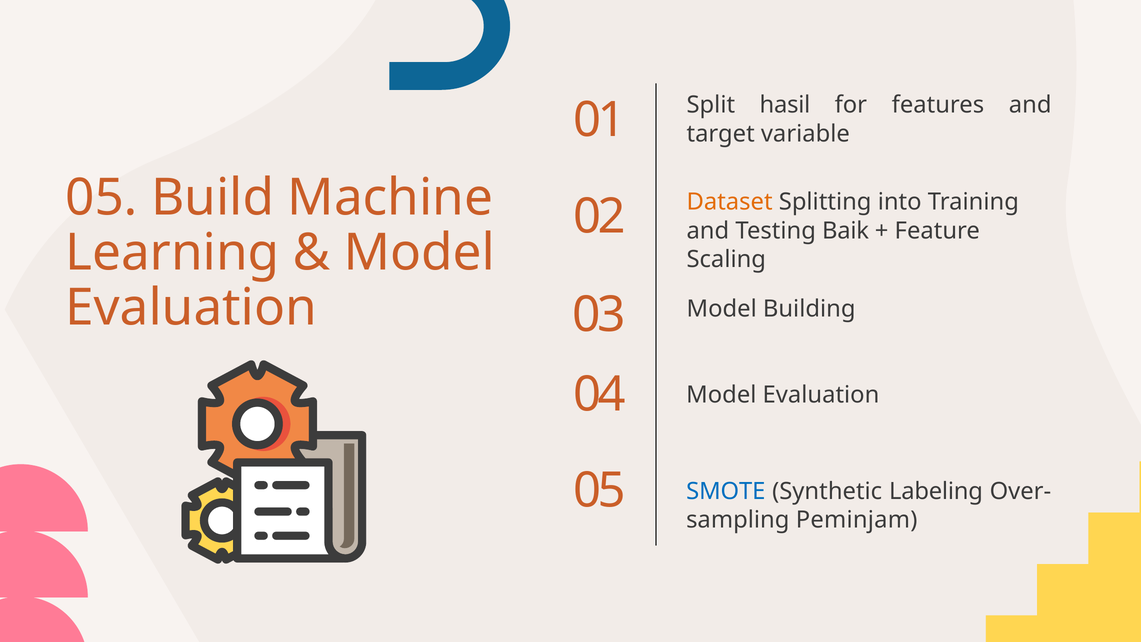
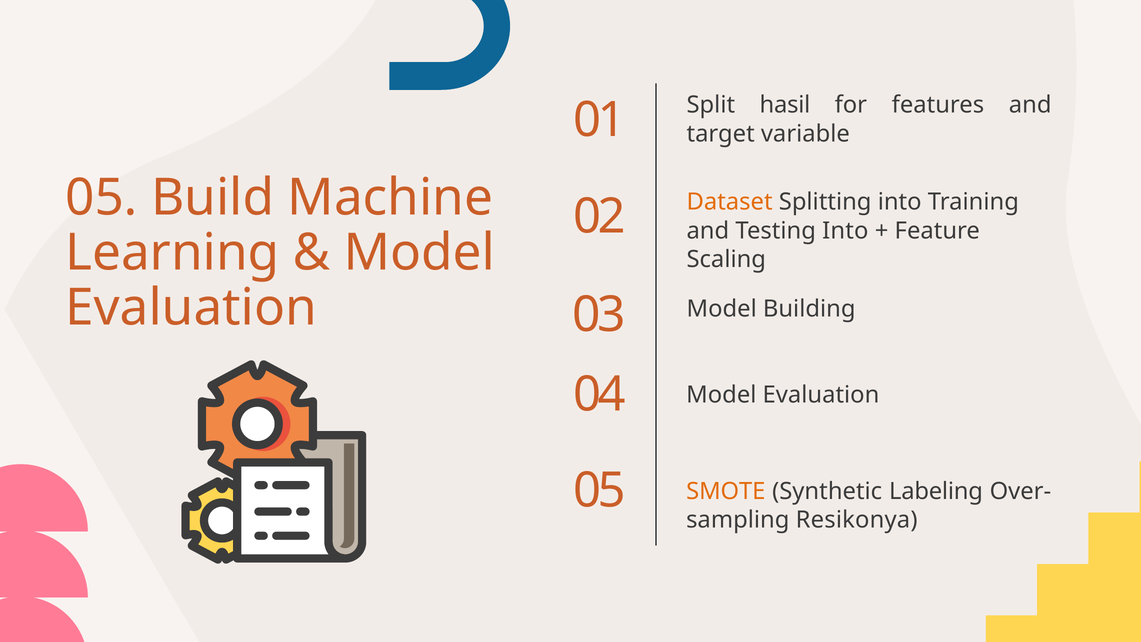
Testing Baik: Baik -> Into
SMOTE colour: blue -> orange
Peminjam: Peminjam -> Resikonya
